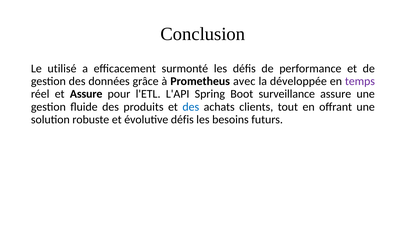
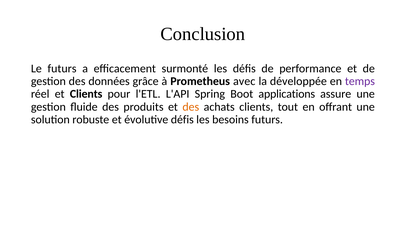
Le utilisé: utilisé -> futurs
et Assure: Assure -> Clients
surveillance: surveillance -> applications
des at (191, 107) colour: blue -> orange
